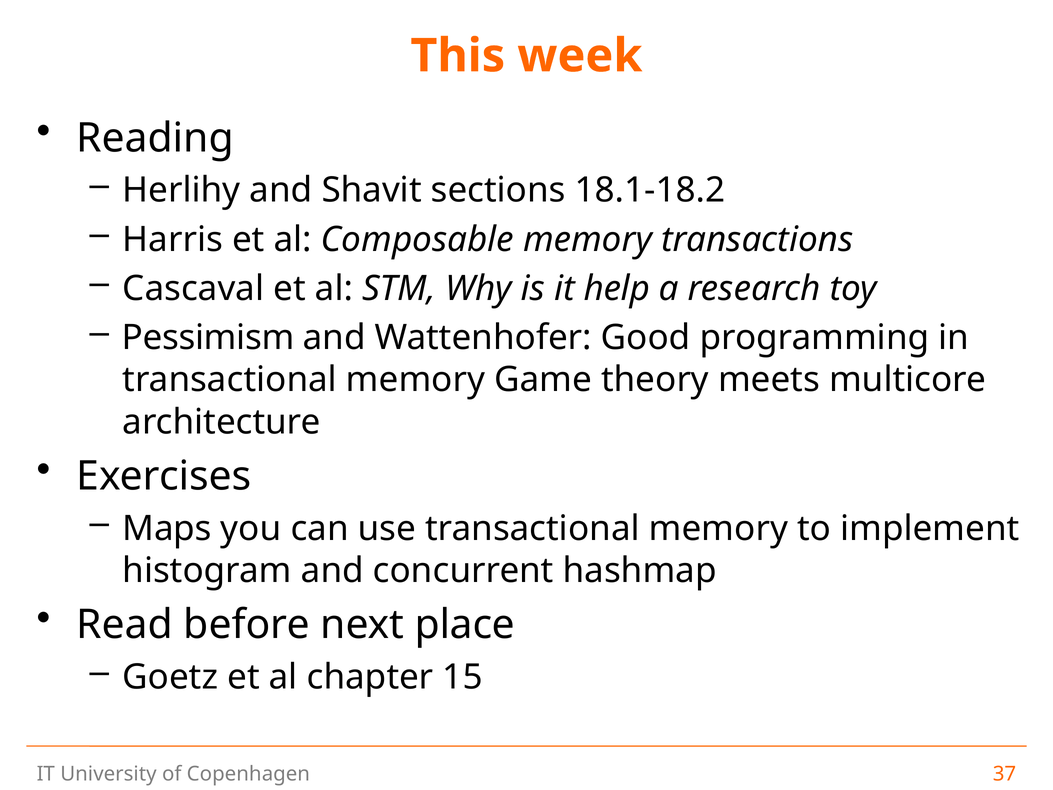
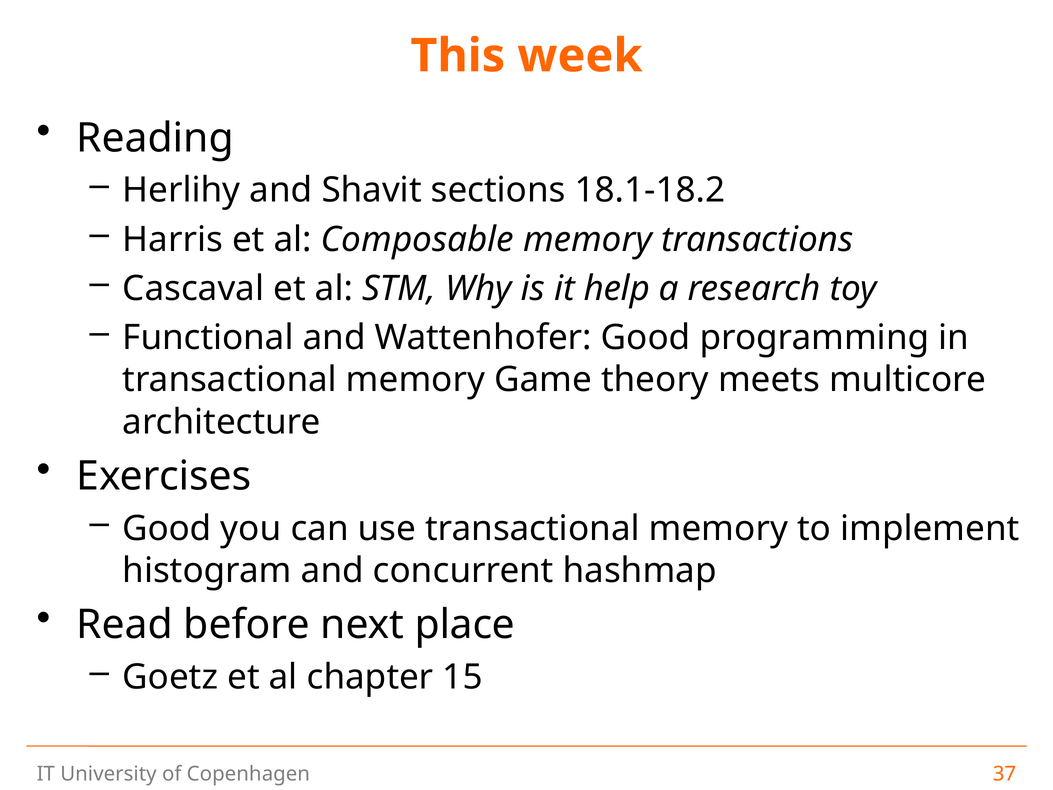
Pessimism: Pessimism -> Functional
Maps at (167, 528): Maps -> Good
